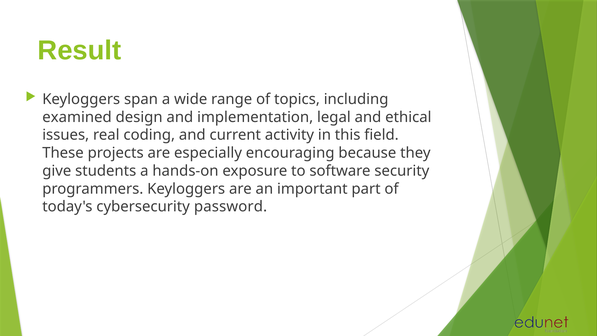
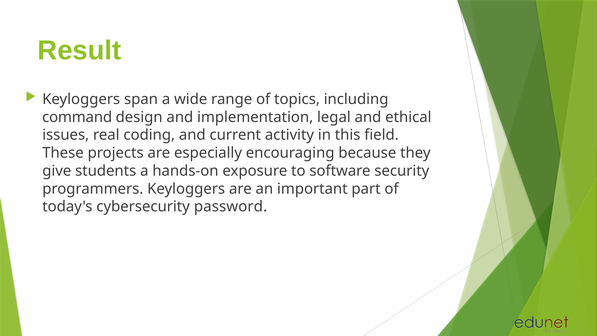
examined: examined -> command
